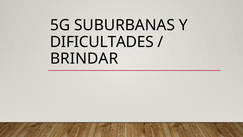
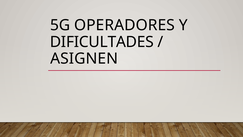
SUBURBANAS: SUBURBANAS -> OPERADORES
BRINDAR: BRINDAR -> ASIGNEN
